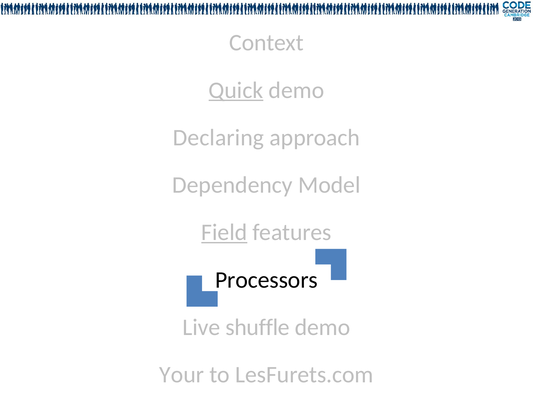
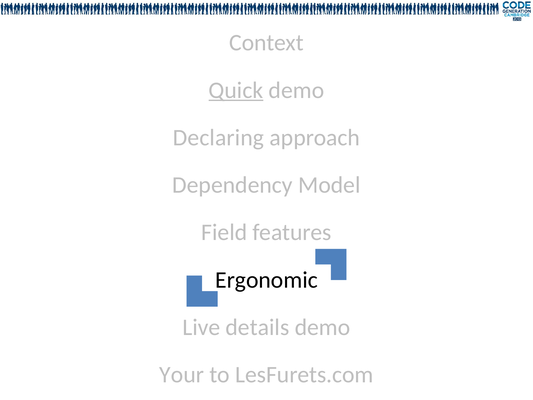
Field underline: present -> none
Processors: Processors -> Ergonomic
shuffle: shuffle -> details
